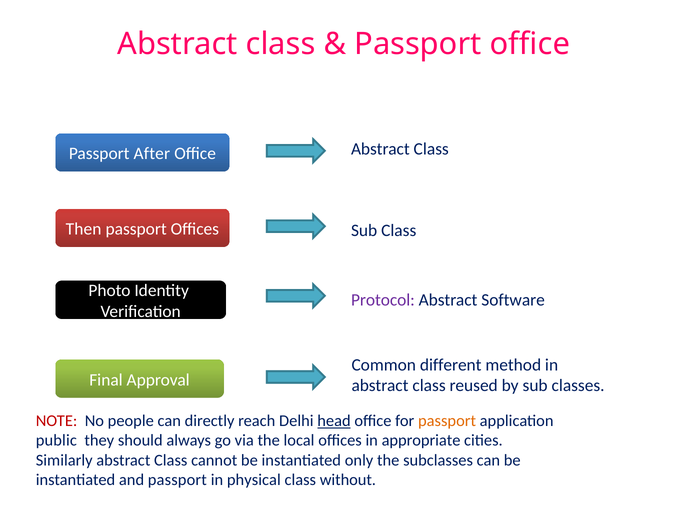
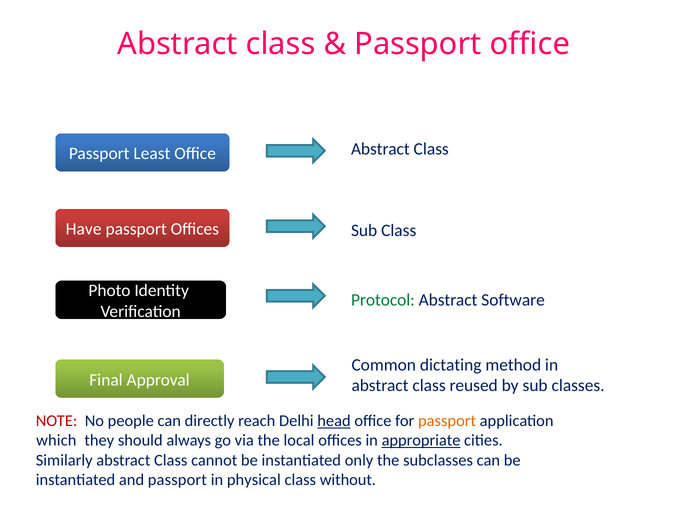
After: After -> Least
Then: Then -> Have
Protocol colour: purple -> green
different: different -> dictating
public: public -> which
appropriate underline: none -> present
